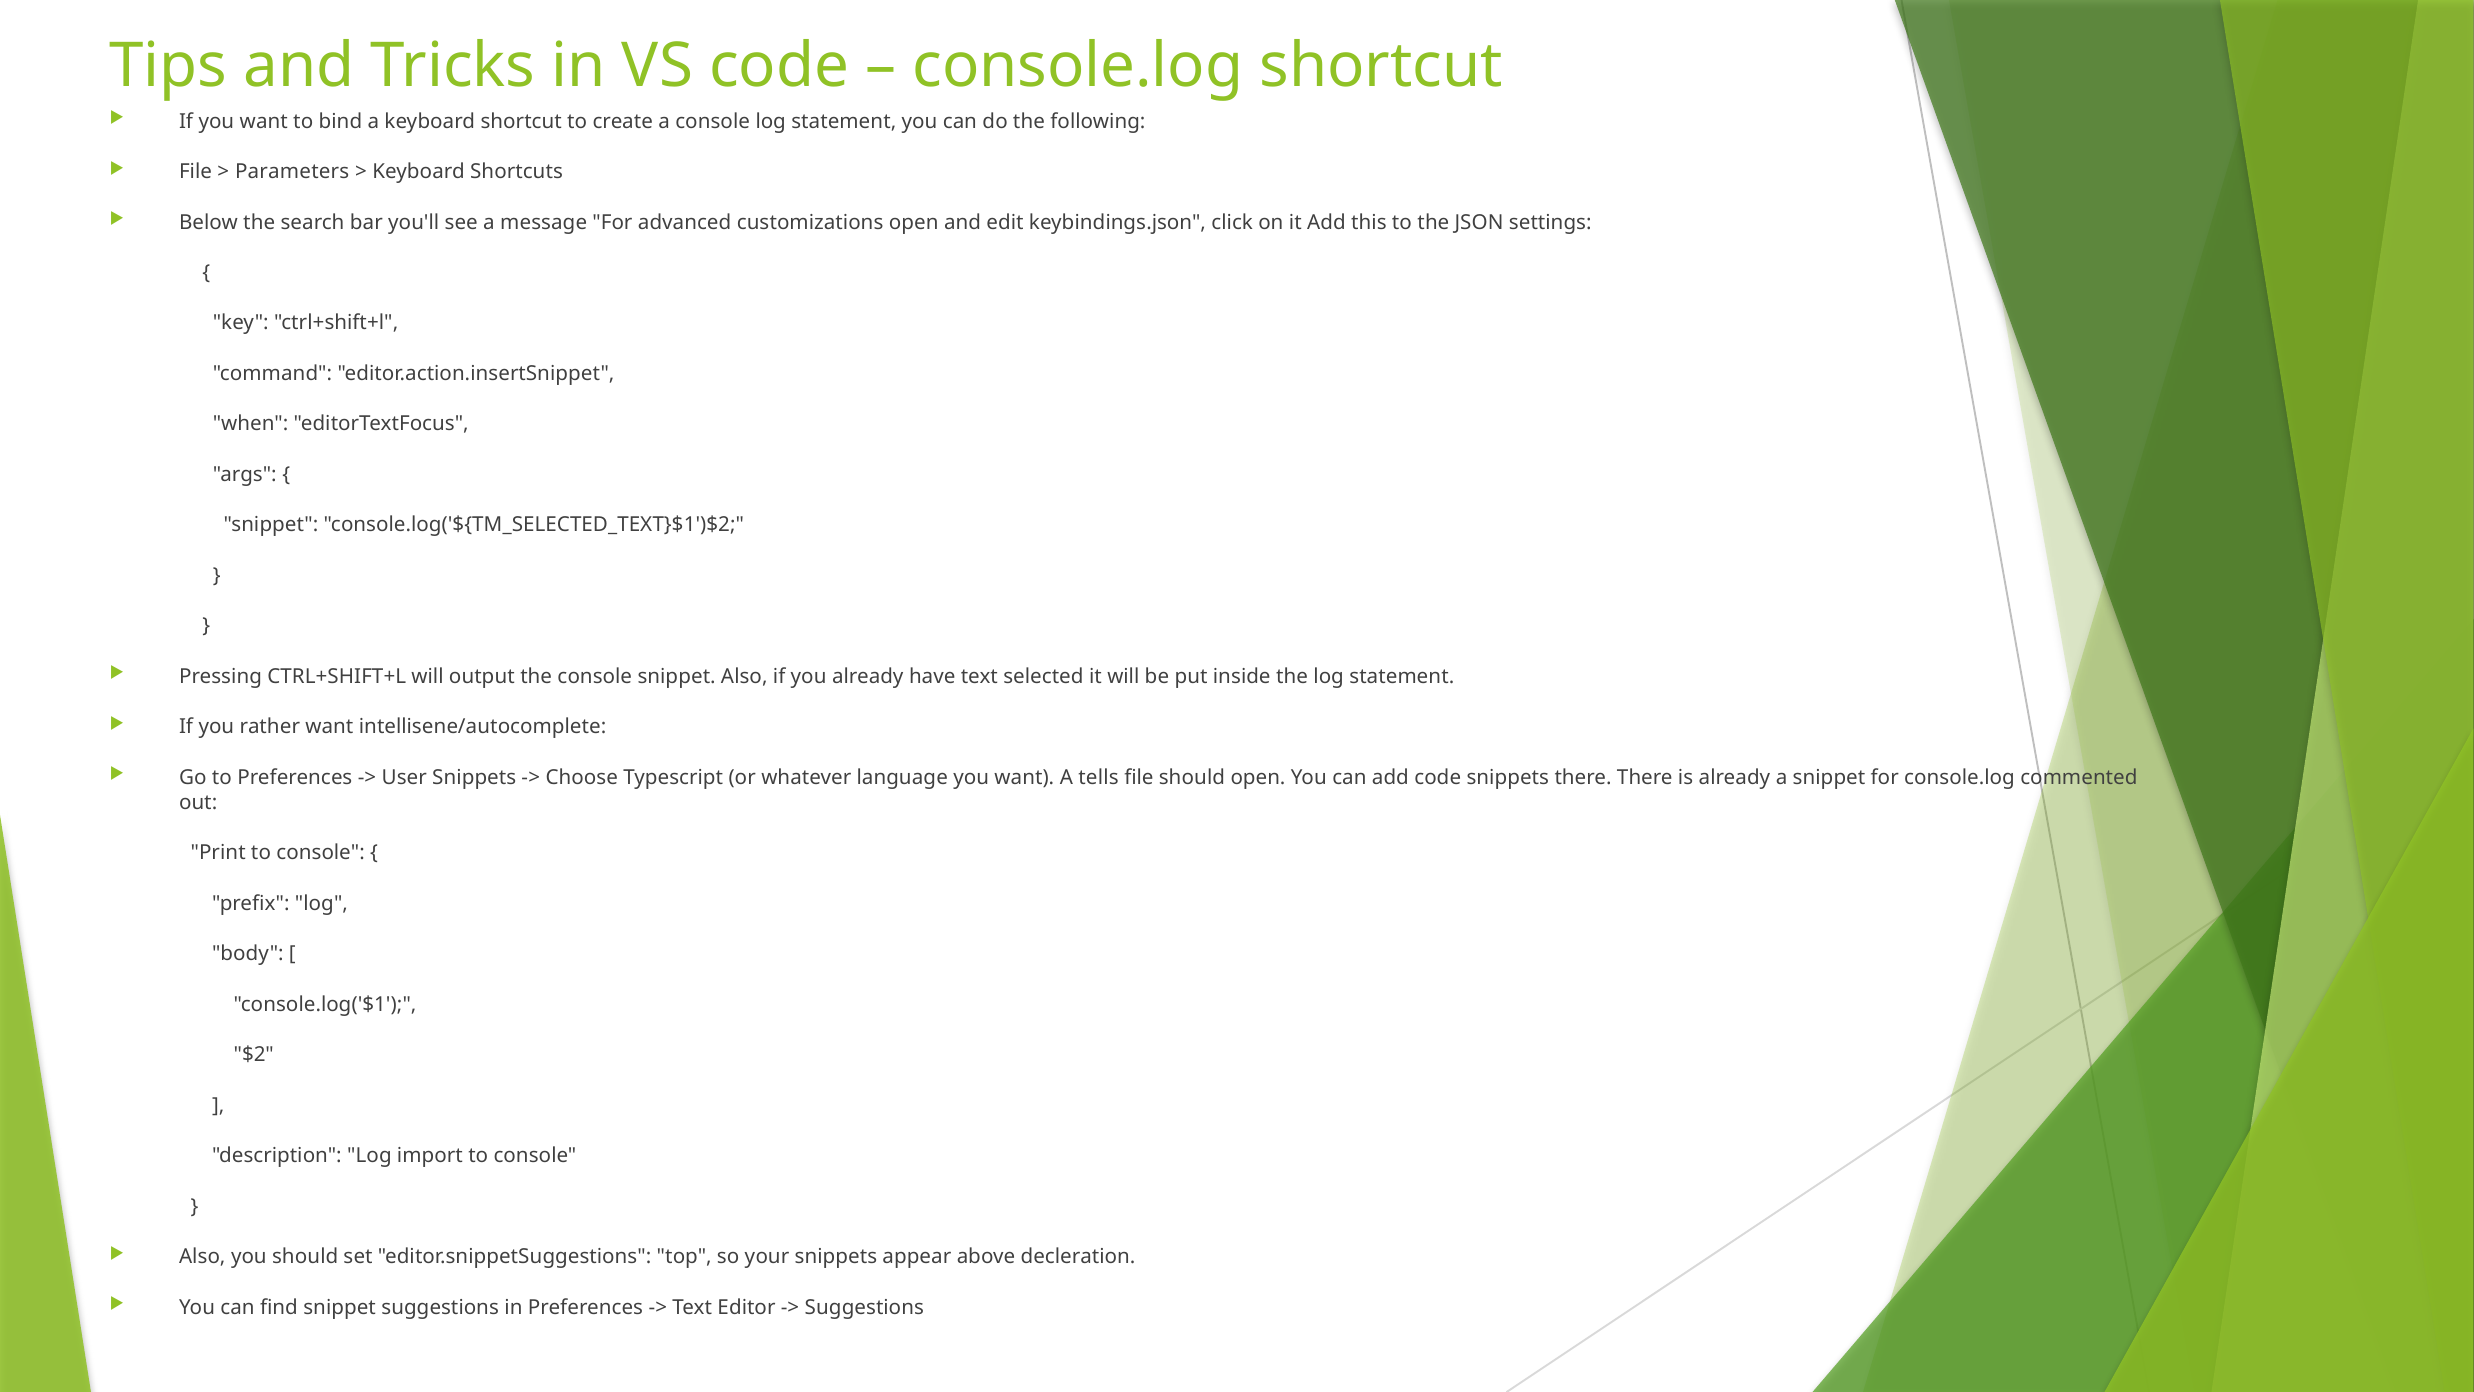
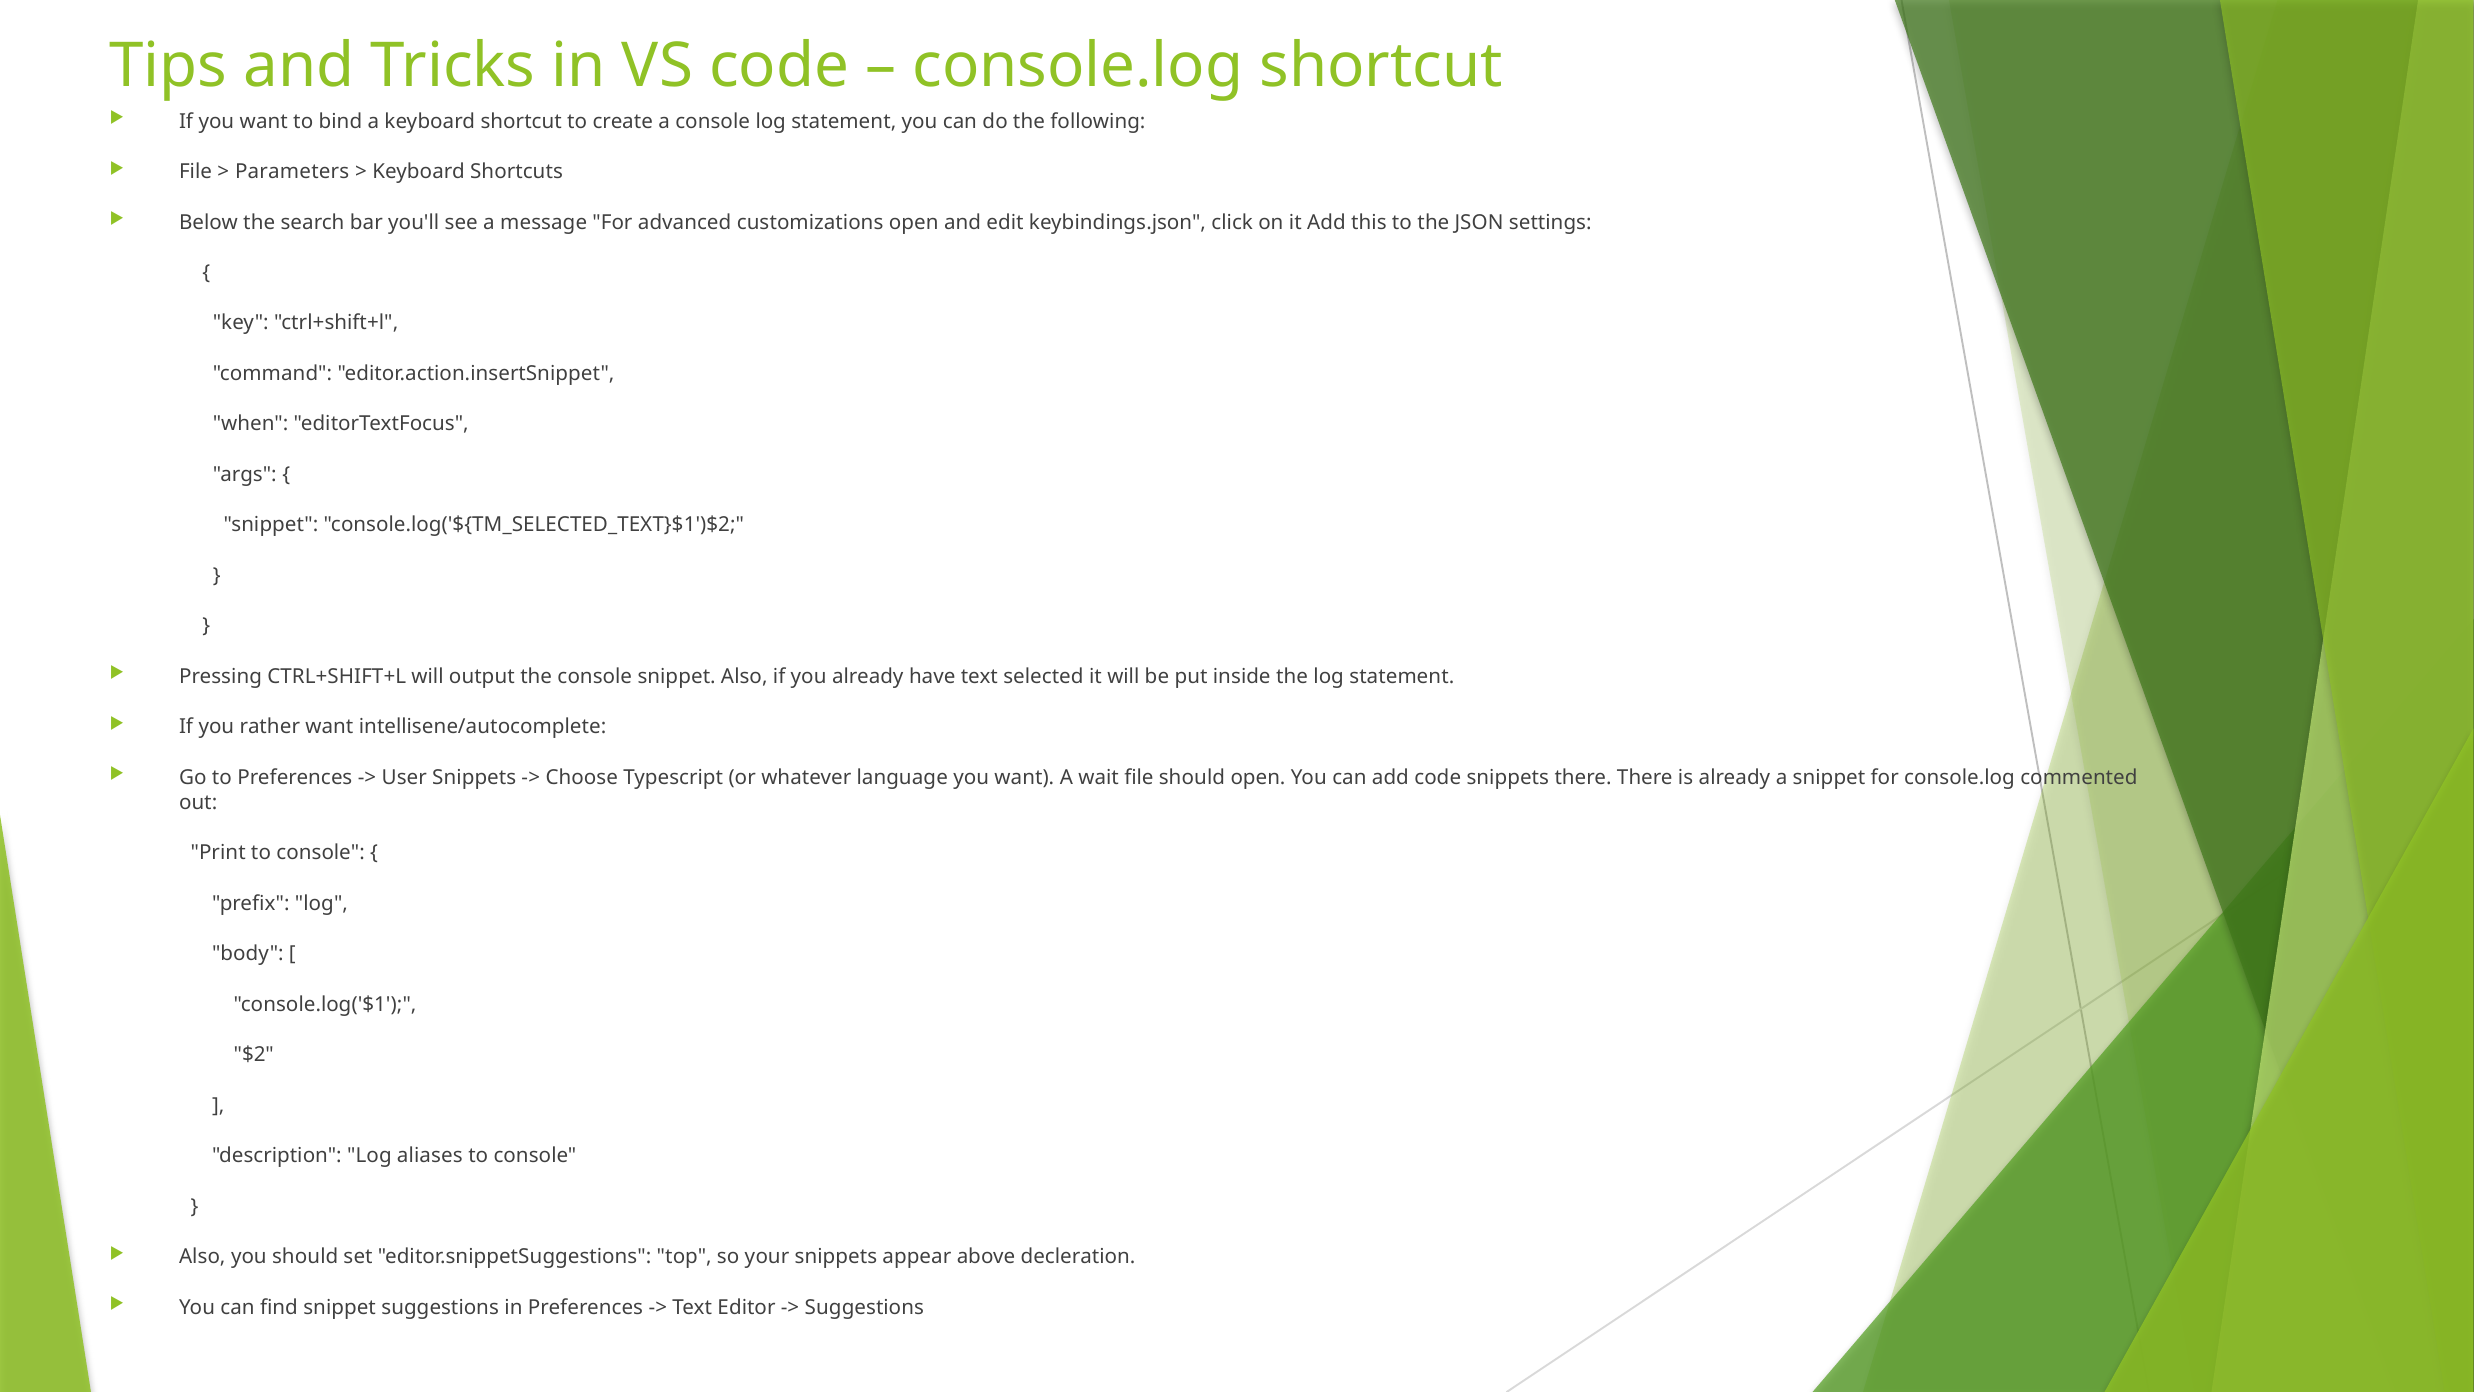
tells: tells -> wait
import: import -> aliases
